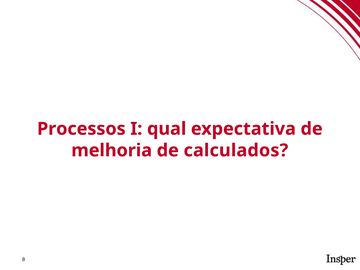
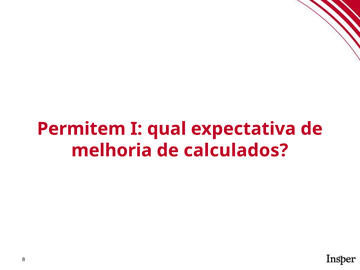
Processos: Processos -> Permitem
